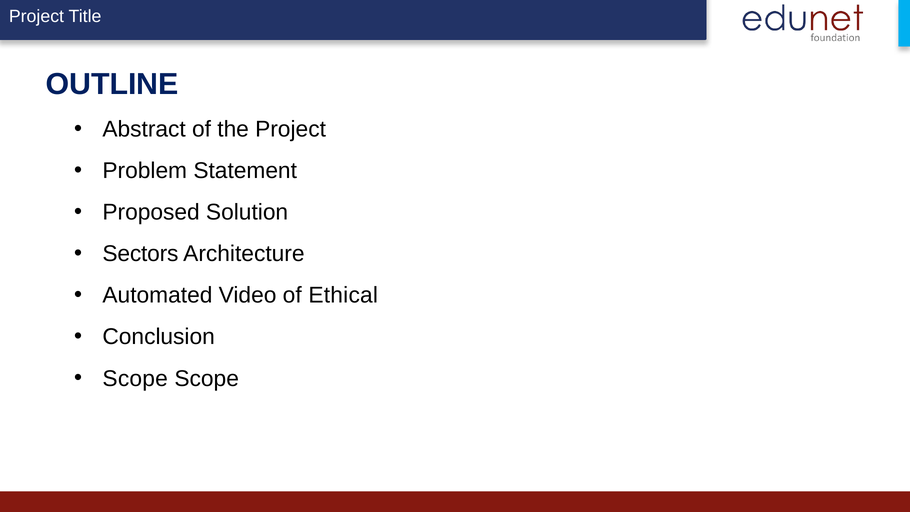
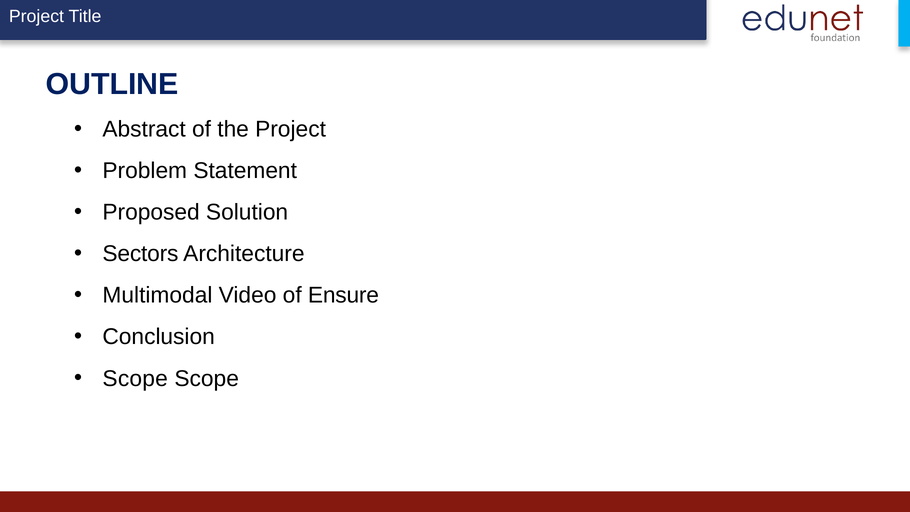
Automated: Automated -> Multimodal
Ethical: Ethical -> Ensure
